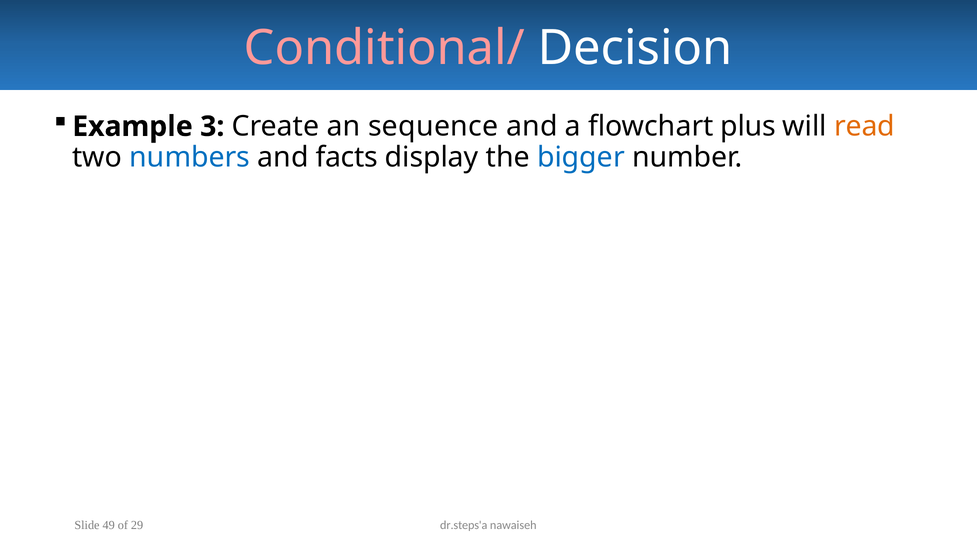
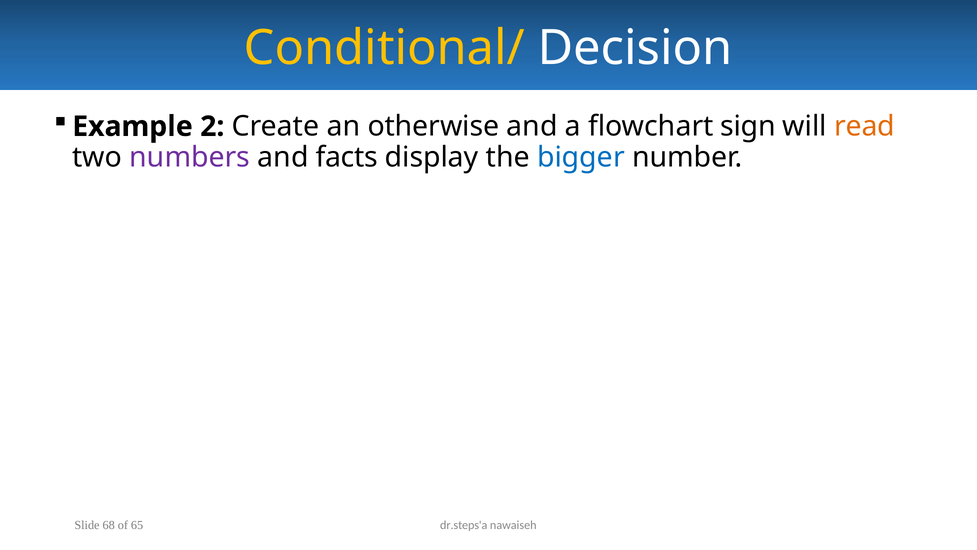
Conditional/ colour: pink -> yellow
3: 3 -> 2
sequence: sequence -> otherwise
plus: plus -> sign
numbers colour: blue -> purple
49: 49 -> 68
29: 29 -> 65
